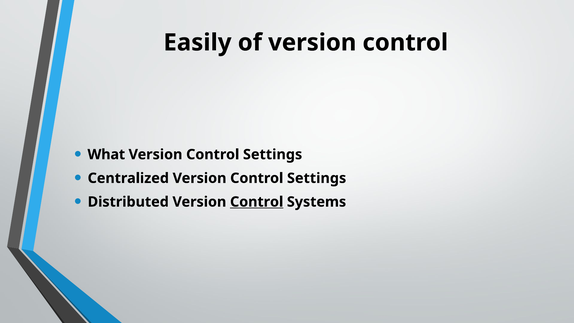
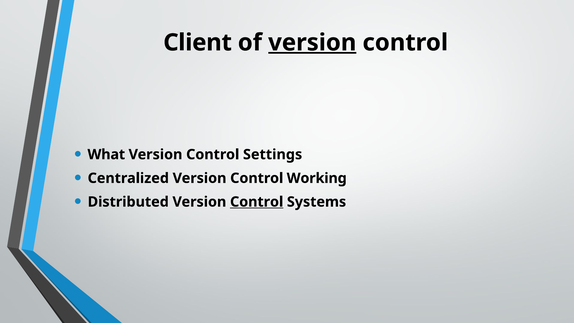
Easily: Easily -> Client
version at (312, 43) underline: none -> present
Centralized Version Control Settings: Settings -> Working
